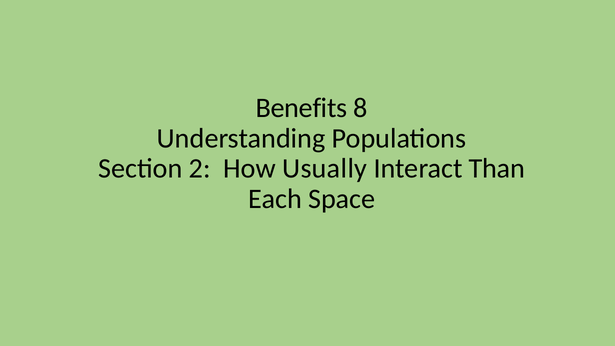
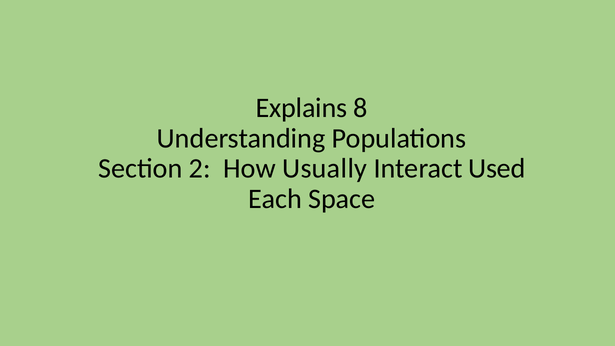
Benefits: Benefits -> Explains
Than: Than -> Used
